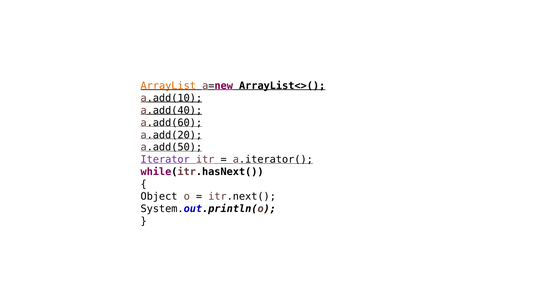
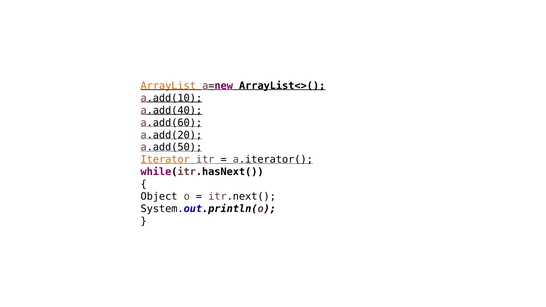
Iterator colour: purple -> orange
